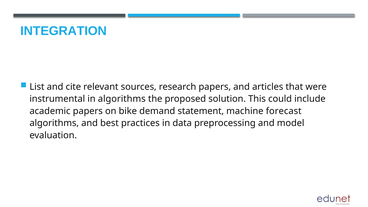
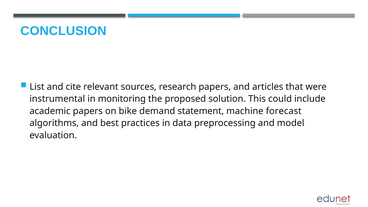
INTEGRATION: INTEGRATION -> CONCLUSION
in algorithms: algorithms -> monitoring
